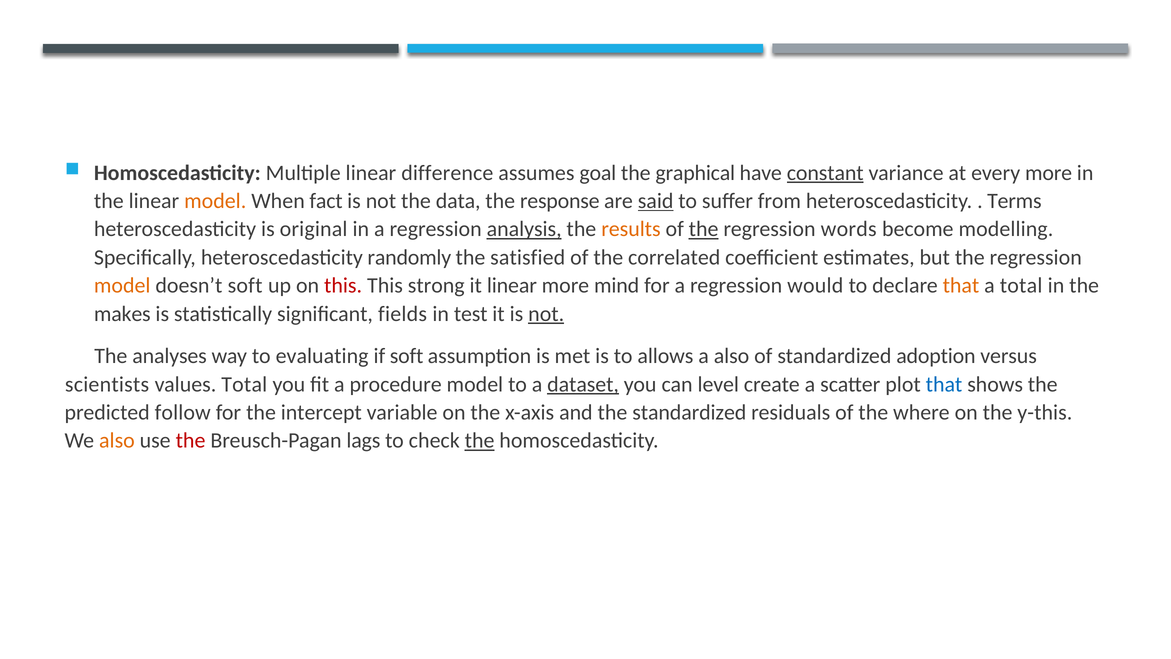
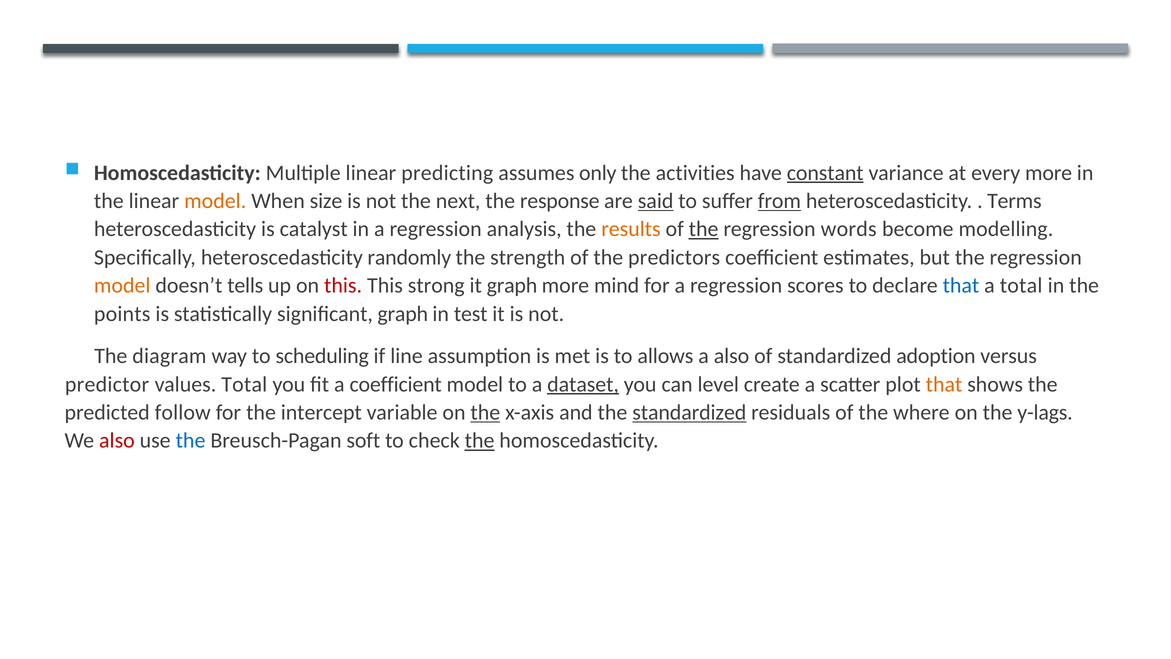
difference: difference -> predicting
goal: goal -> only
graphical: graphical -> activities
fact: fact -> size
data: data -> next
from underline: none -> present
original: original -> catalyst
analysis underline: present -> none
satisfied: satisfied -> strength
correlated: correlated -> predictors
doesn’t soft: soft -> tells
it linear: linear -> graph
would: would -> scores
that at (961, 285) colour: orange -> blue
makes: makes -> points
significant fields: fields -> graph
not at (546, 314) underline: present -> none
analyses: analyses -> diagram
evaluating: evaluating -> scheduling
if soft: soft -> line
scientists: scientists -> predictor
a procedure: procedure -> coefficient
that at (944, 384) colour: blue -> orange
the at (485, 412) underline: none -> present
standardized at (689, 412) underline: none -> present
y-this: y-this -> y-lags
also at (117, 440) colour: orange -> red
the at (191, 440) colour: red -> blue
lags: lags -> soft
